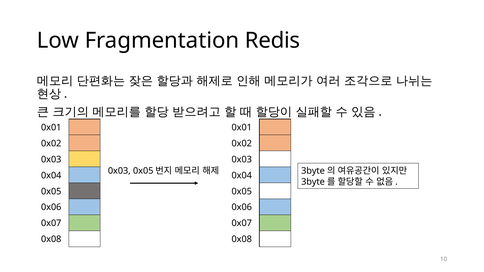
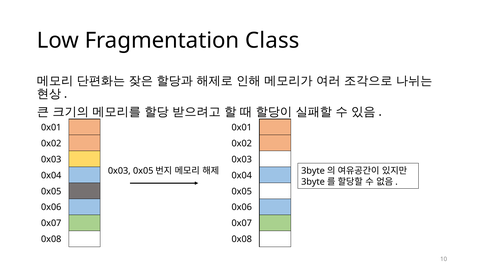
Redis: Redis -> Class
